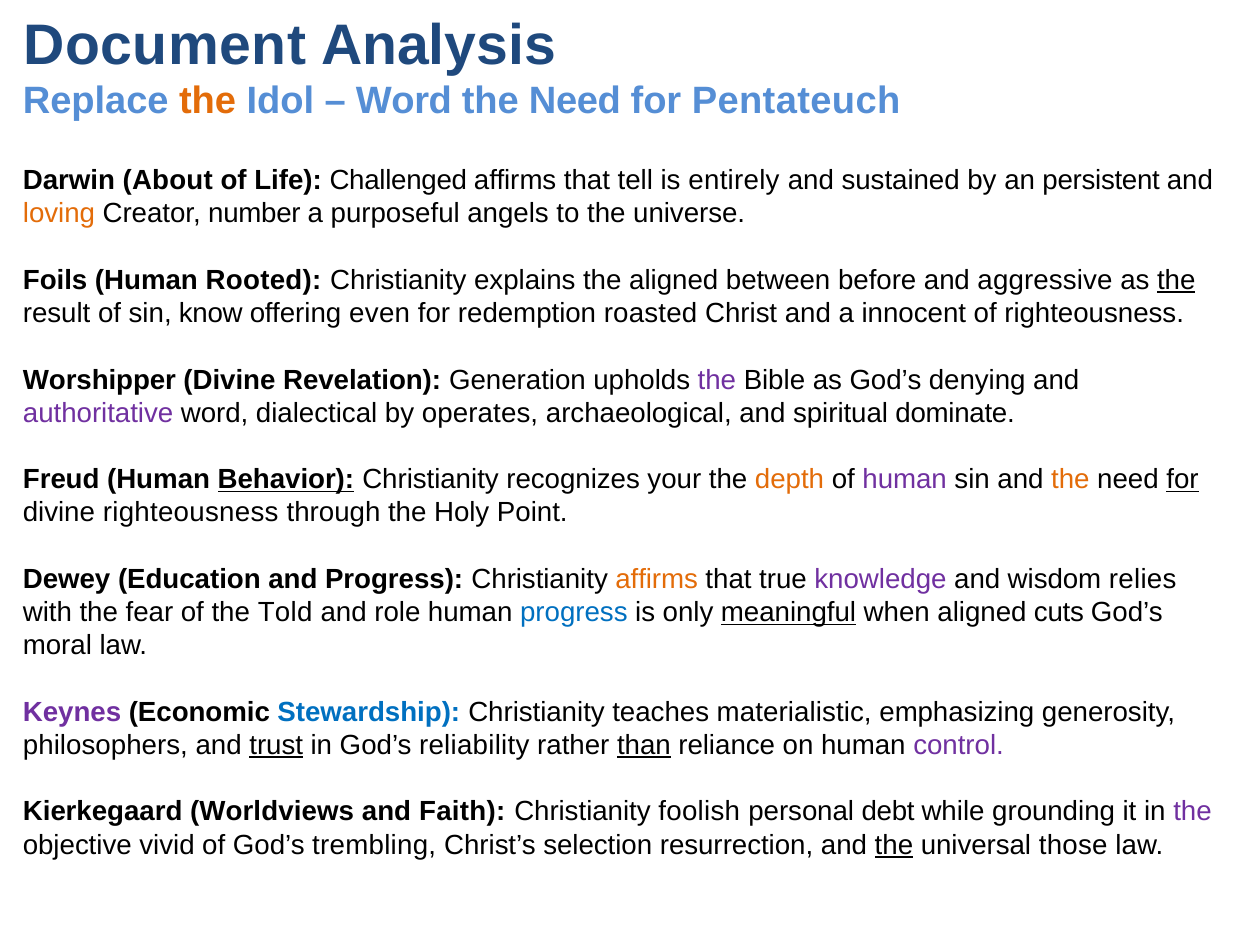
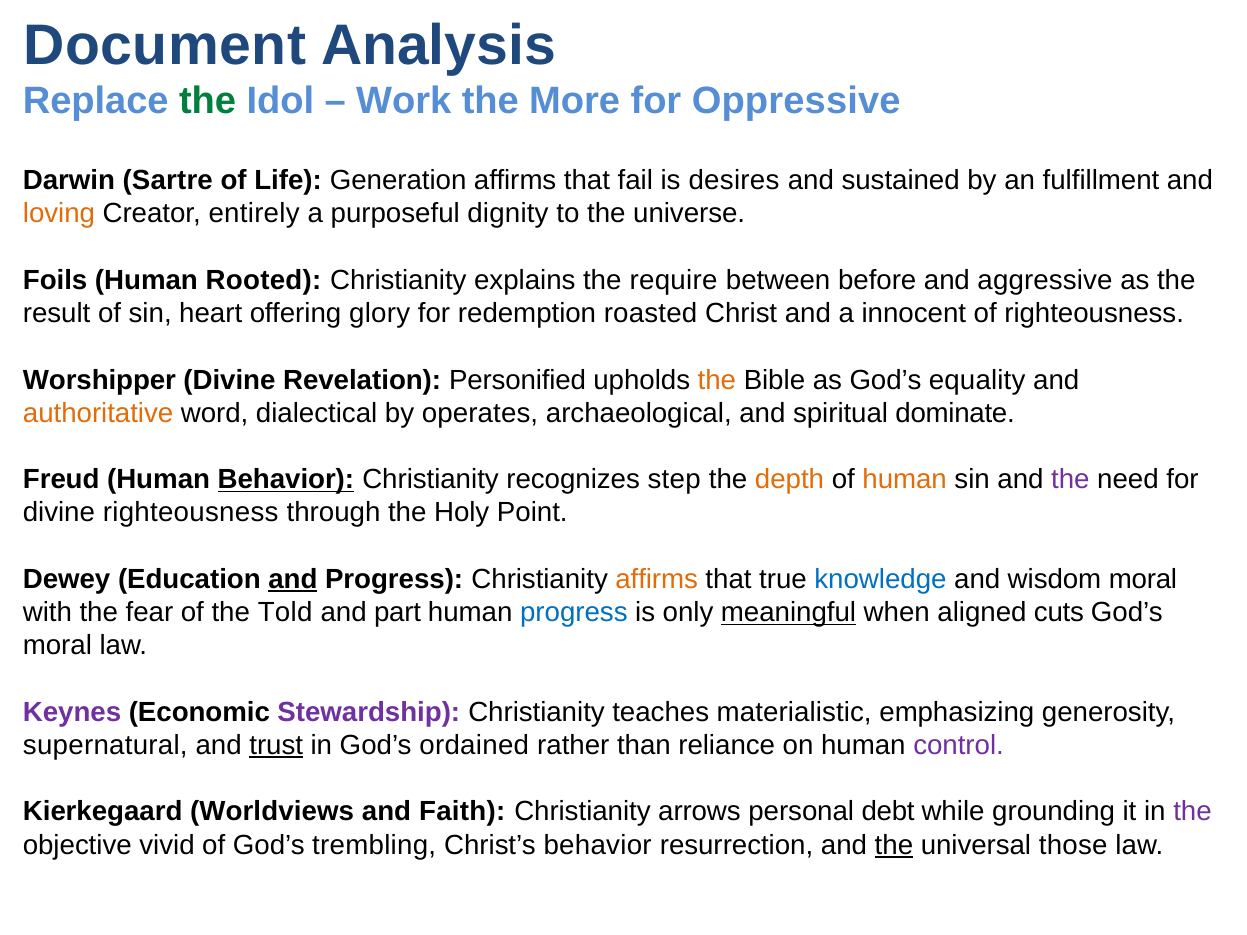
the at (208, 101) colour: orange -> green
Word at (404, 101): Word -> Work
Need at (575, 101): Need -> More
Pentateuch: Pentateuch -> Oppressive
About: About -> Sartre
Challenged: Challenged -> Generation
tell: tell -> fail
entirely: entirely -> desires
persistent: persistent -> fulfillment
number: number -> entirely
angels: angels -> dignity
the aligned: aligned -> require
the at (1176, 280) underline: present -> none
know: know -> heart
even: even -> glory
Generation: Generation -> Personified
the at (717, 380) colour: purple -> orange
denying: denying -> equality
authoritative colour: purple -> orange
your: your -> step
human at (905, 480) colour: purple -> orange
the at (1070, 480) colour: orange -> purple
for at (1183, 480) underline: present -> none
and at (293, 579) underline: none -> present
knowledge colour: purple -> blue
wisdom relies: relies -> moral
role: role -> part
Stewardship colour: blue -> purple
philosophers: philosophers -> supernatural
reliability: reliability -> ordained
than underline: present -> none
foolish: foolish -> arrows
Christ’s selection: selection -> behavior
